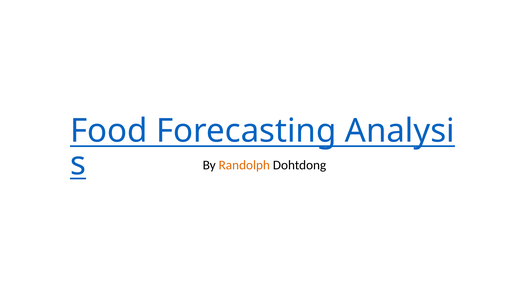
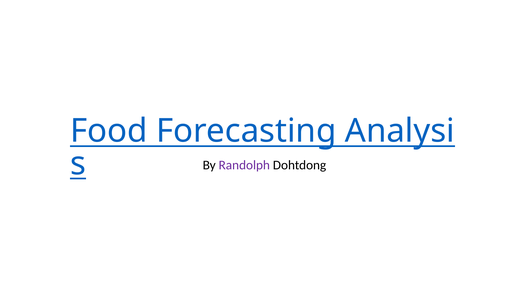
Randolph colour: orange -> purple
